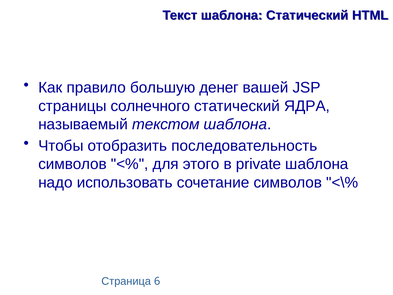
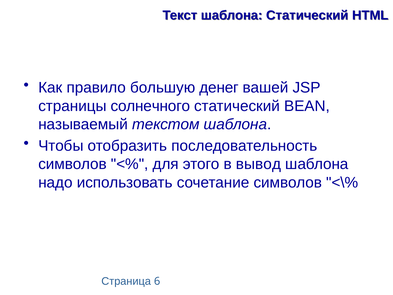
ЯДРА: ЯДРА -> BEAN
private: private -> вывод
